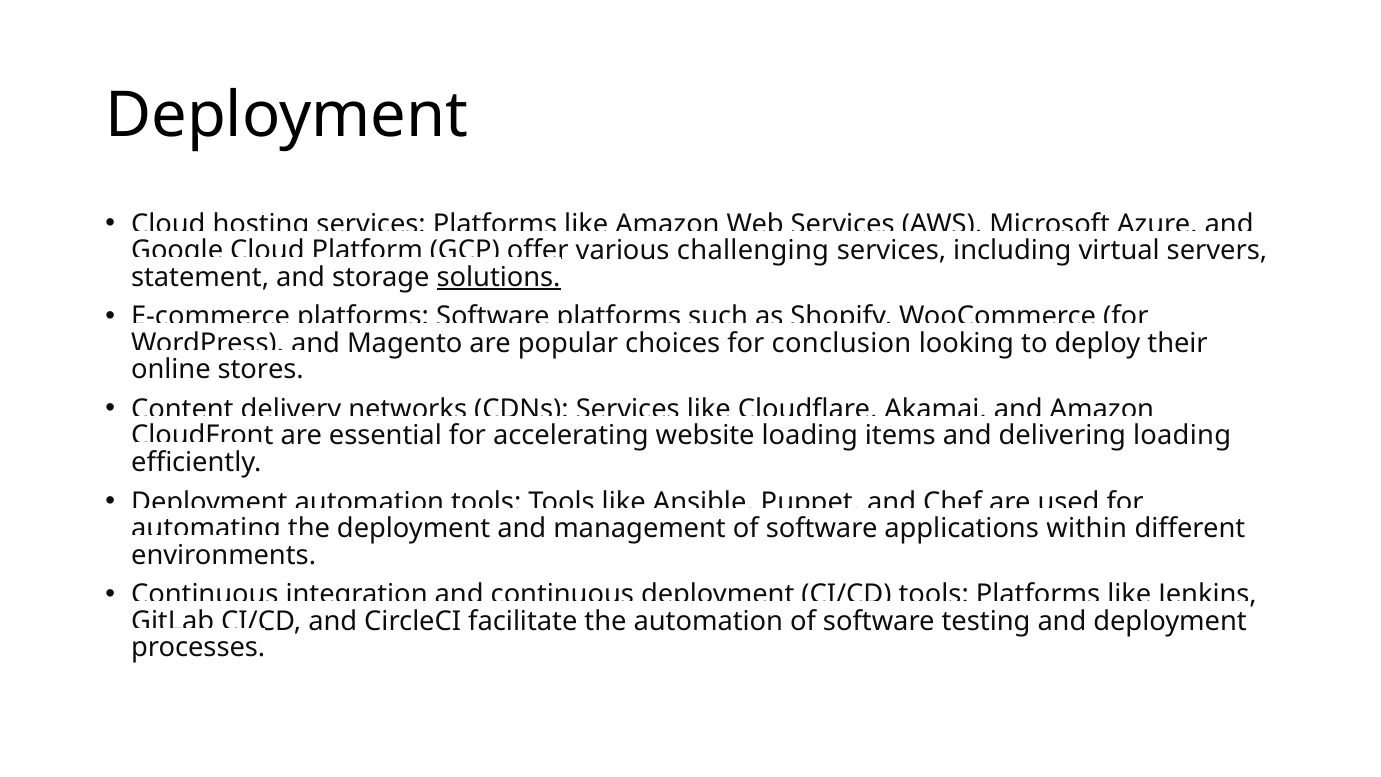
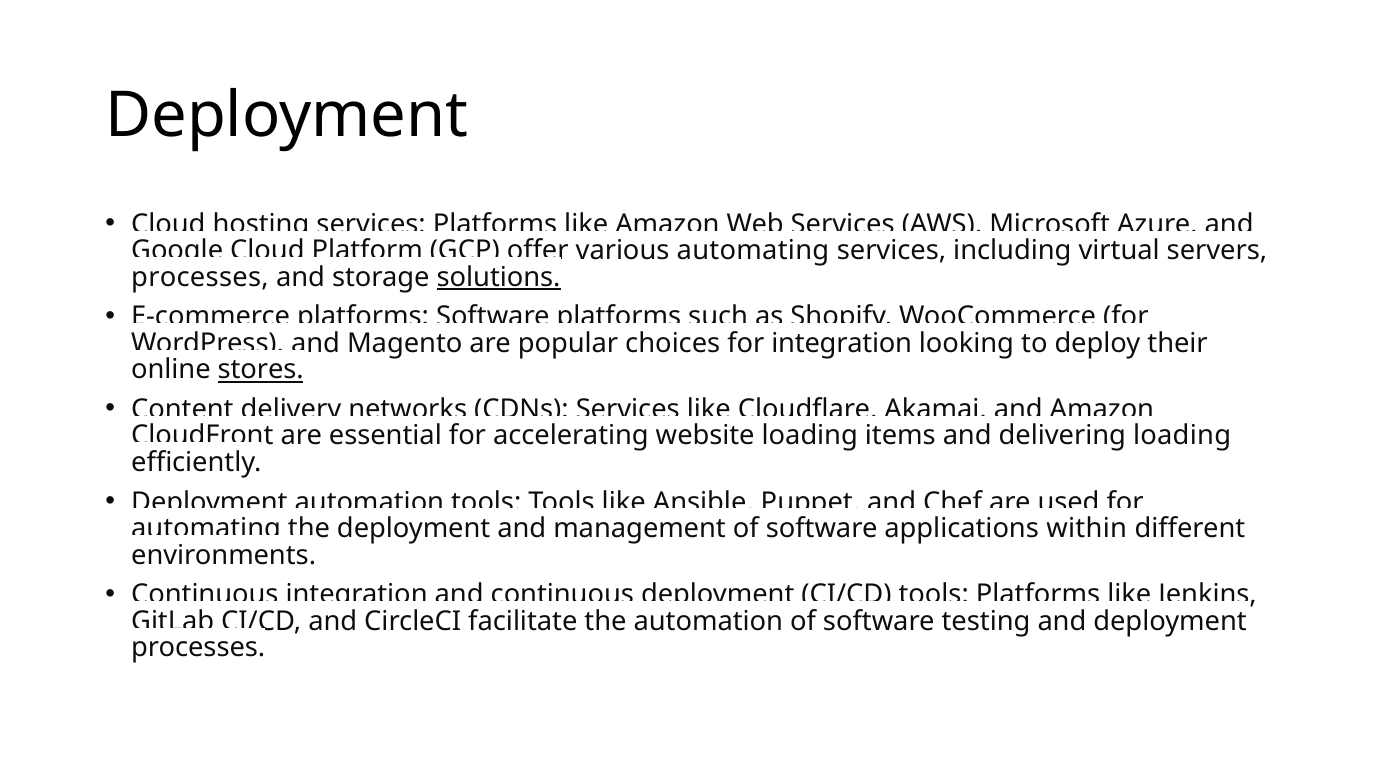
various challenging: challenging -> automating
statement at (200, 277): statement -> processes
for conclusion: conclusion -> integration
stores underline: none -> present
